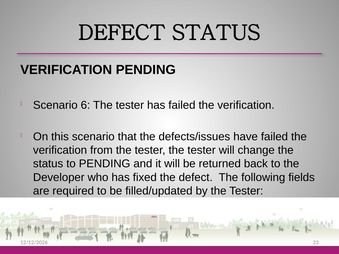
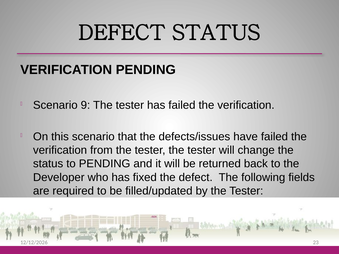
6: 6 -> 9
